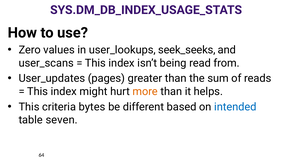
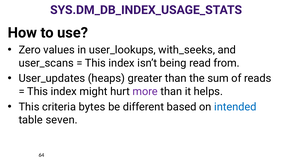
seek_seeks: seek_seeks -> with_seeks
pages: pages -> heaps
more colour: orange -> purple
